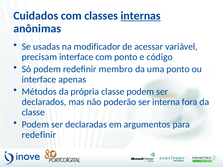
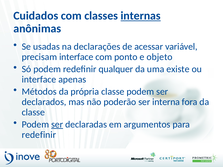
modificador: modificador -> declarações
código: código -> objeto
membro: membro -> qualquer
uma ponto: ponto -> existe
ser at (57, 125) underline: none -> present
